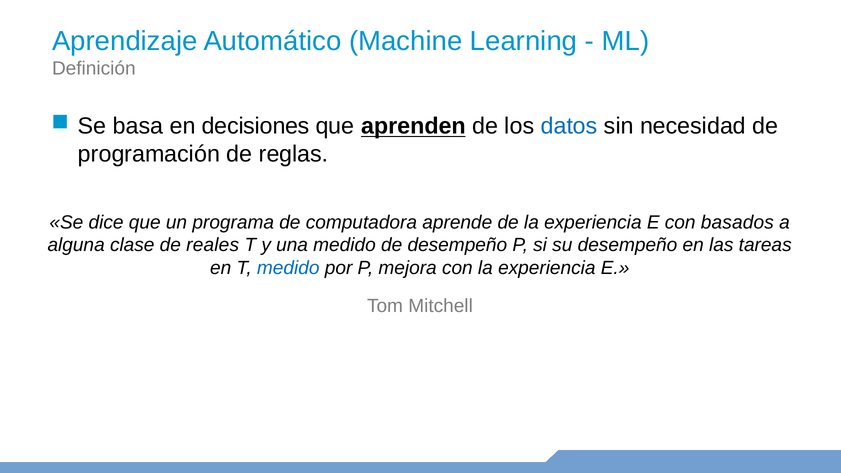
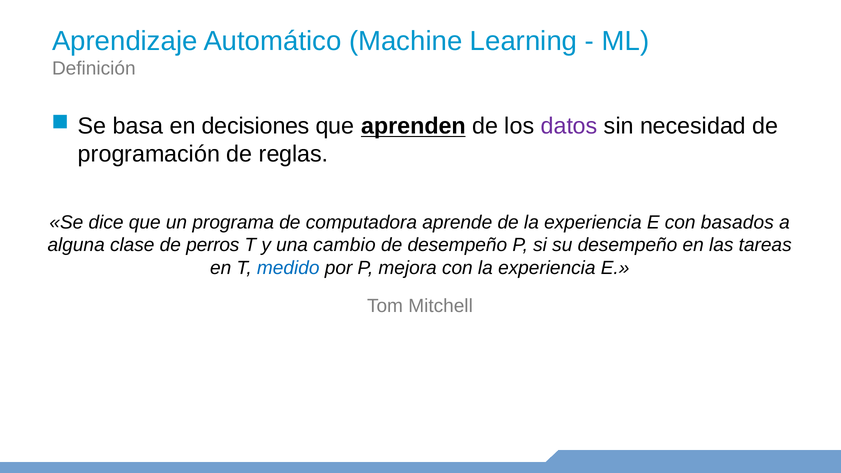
datos colour: blue -> purple
reales: reales -> perros
una medido: medido -> cambio
